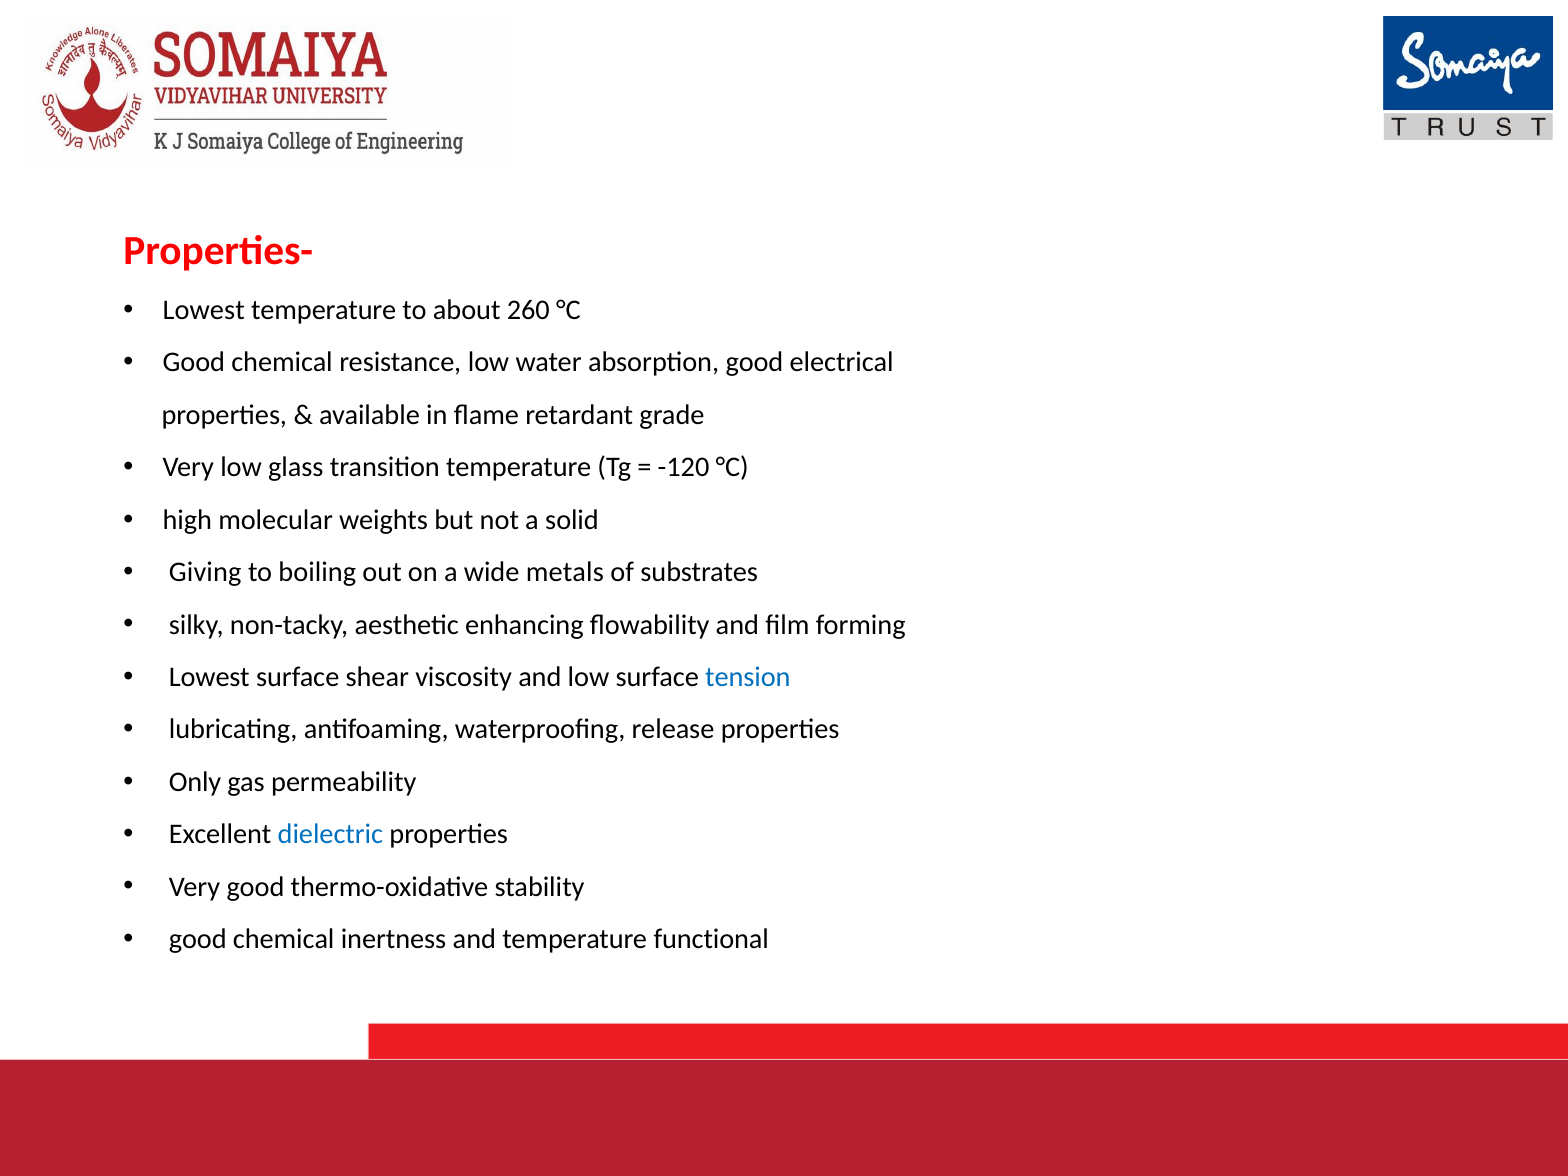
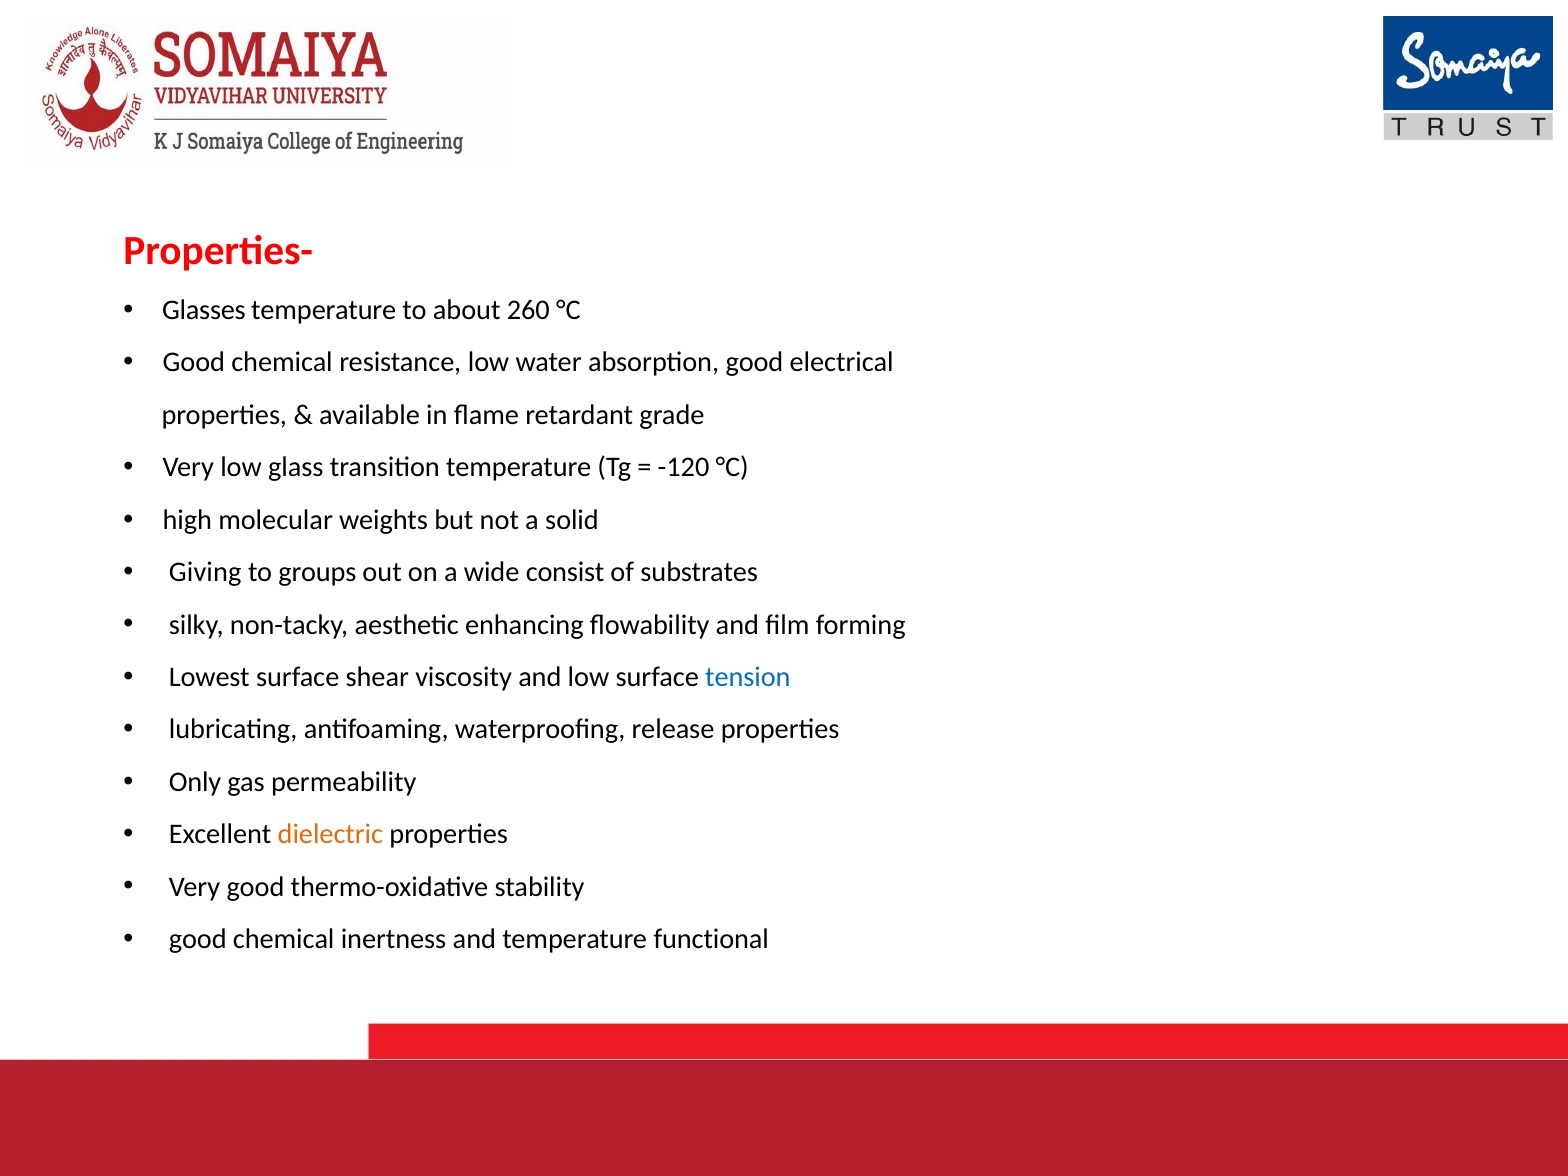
Lowest at (204, 310): Lowest -> Glasses
boiling: boiling -> groups
metals: metals -> consist
dielectric colour: blue -> orange
